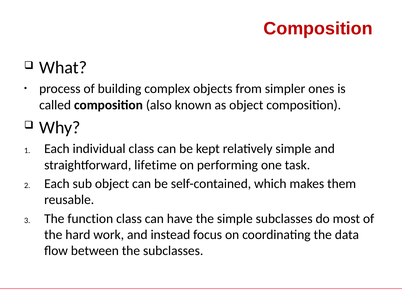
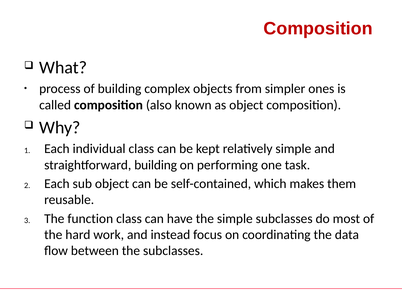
straightforward lifetime: lifetime -> building
